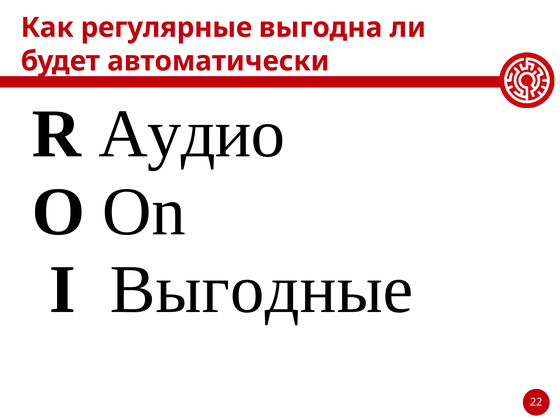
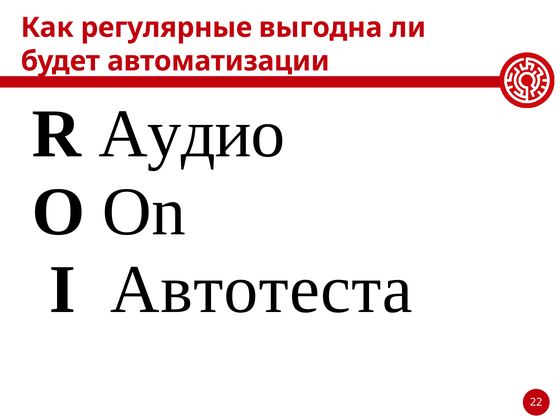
автоматически: автоматически -> автоматизации
Выгодные: Выгодные -> Автотеста
